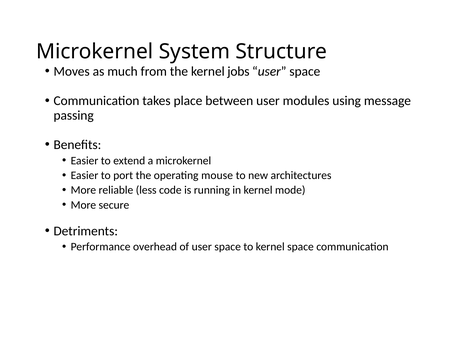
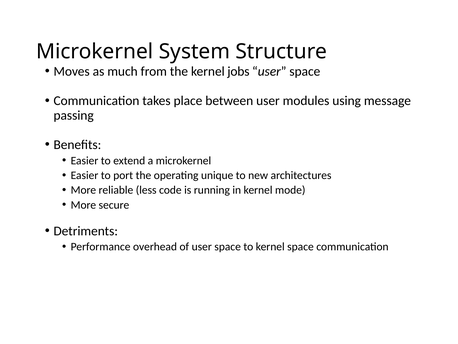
mouse: mouse -> unique
